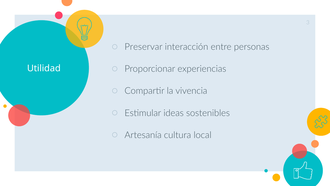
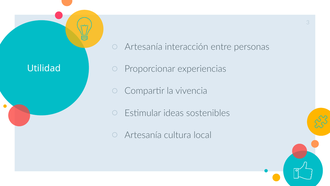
Preservar at (144, 47): Preservar -> Artesanía
